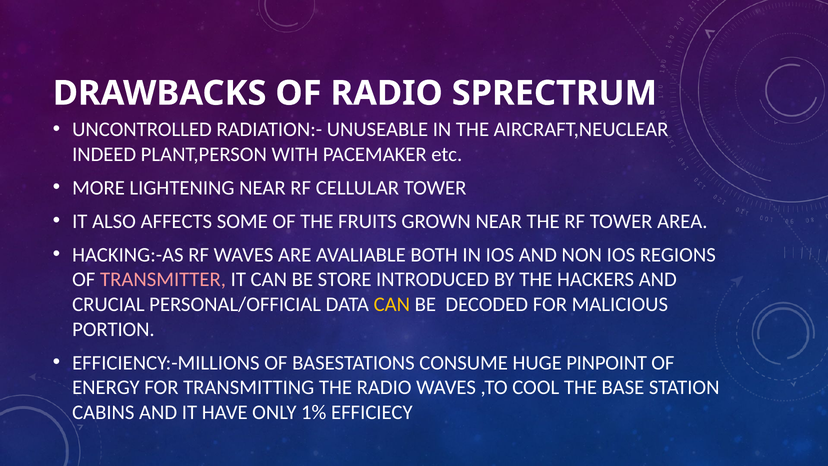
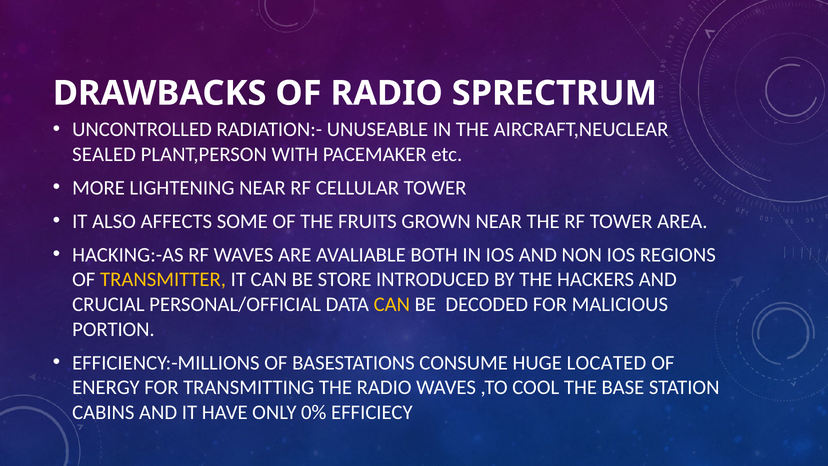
INDEED: INDEED -> SEALED
TRANSMITTER colour: pink -> yellow
PINPOINT: PINPOINT -> LOCATED
1%: 1% -> 0%
